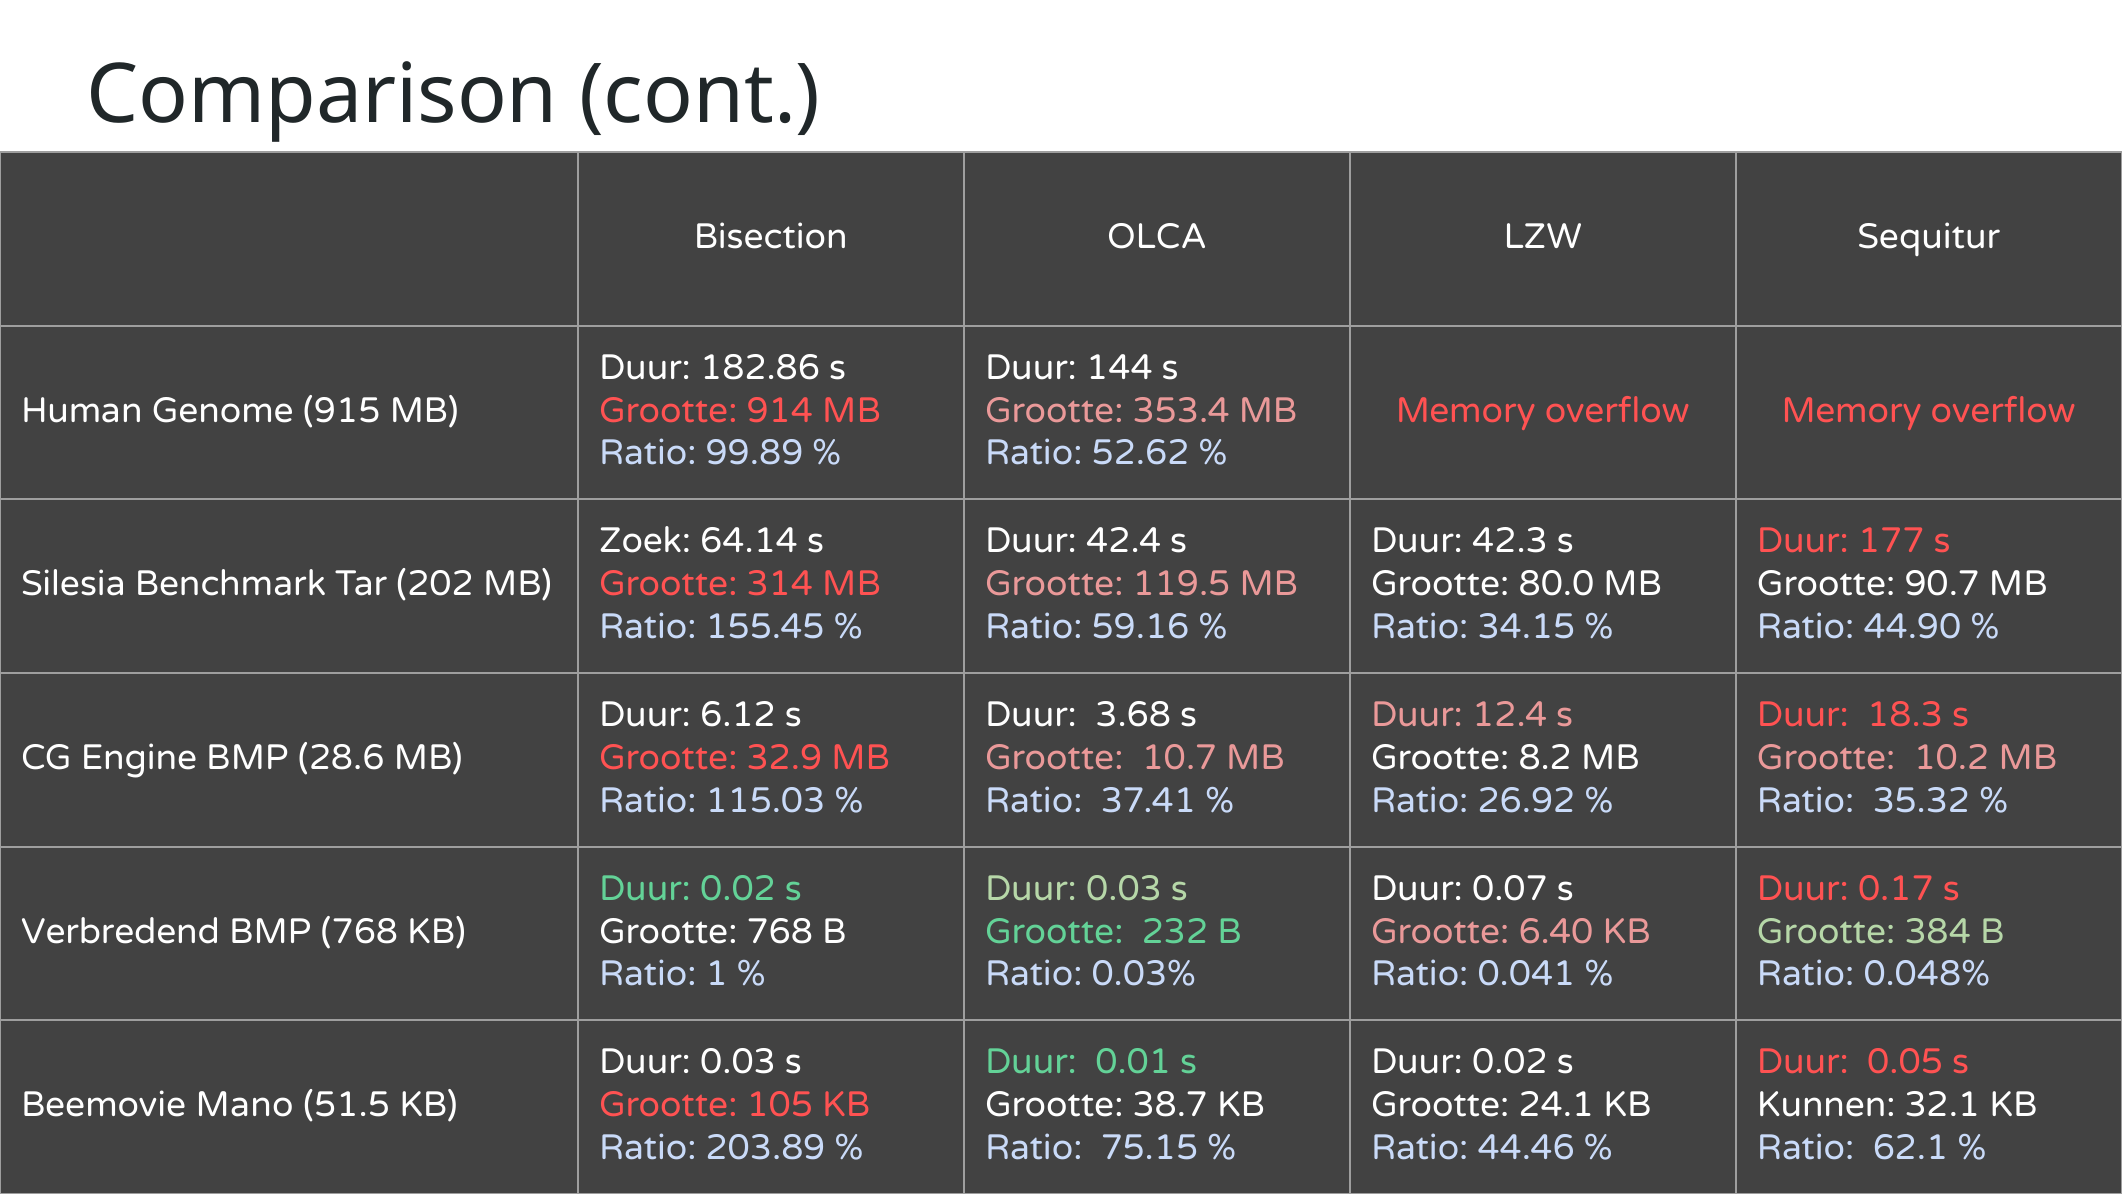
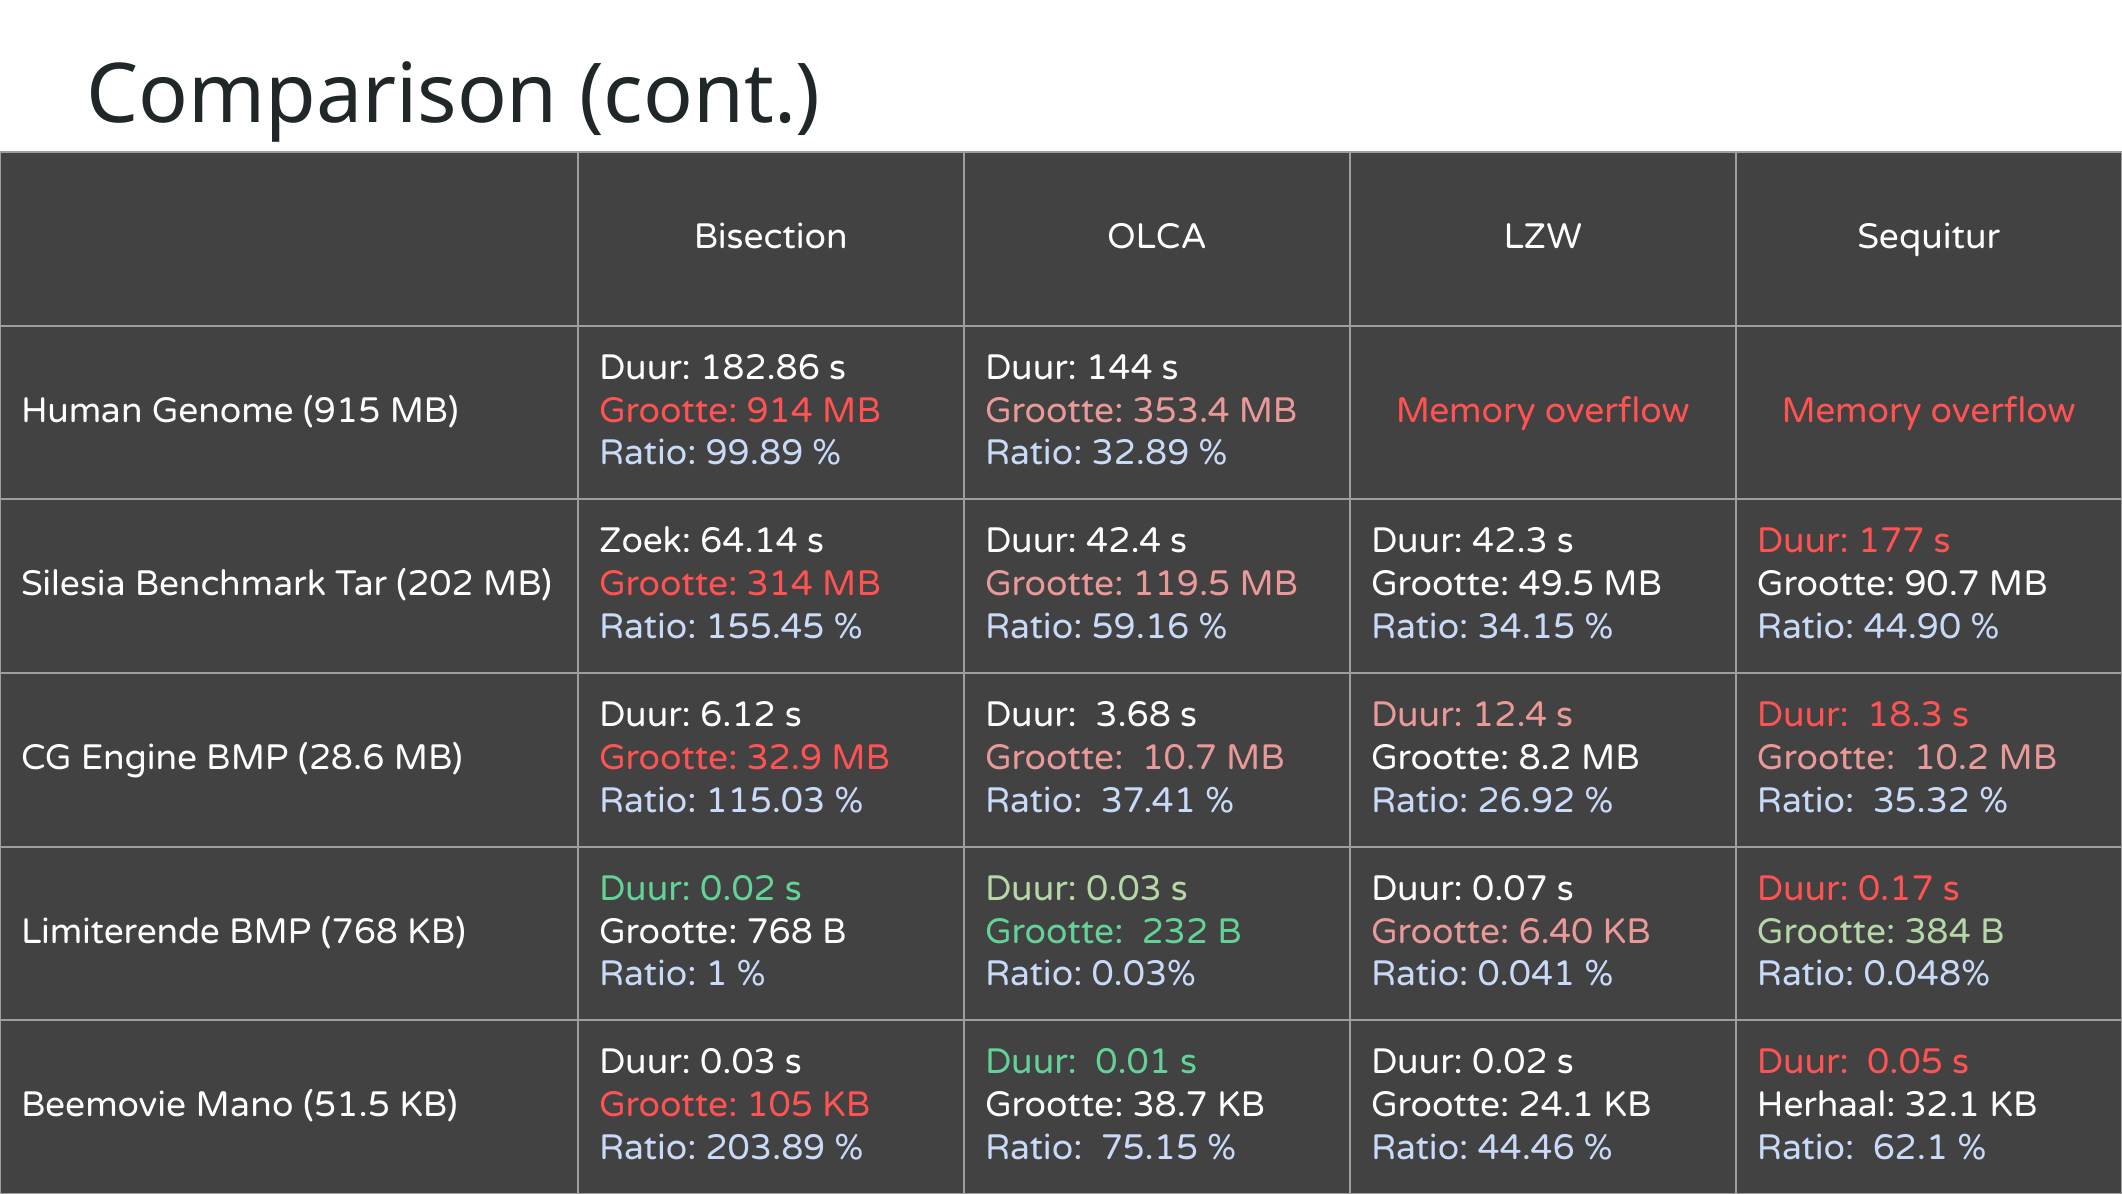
52.62: 52.62 -> 32.89
80.0: 80.0 -> 49.5
Verbredend: Verbredend -> Limiterende
Kunnen: Kunnen -> Herhaal
